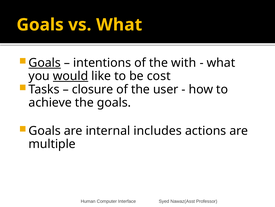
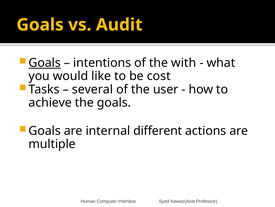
vs What: What -> Audit
would underline: present -> none
closure: closure -> several
includes: includes -> different
